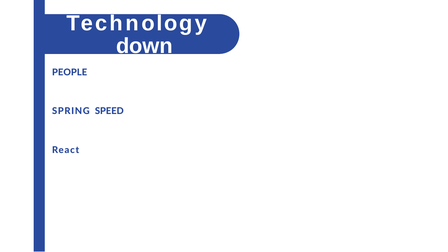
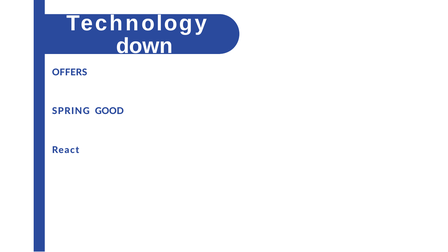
PEOPLE: PEOPLE -> OFFERS
SPEED: SPEED -> GOOD
